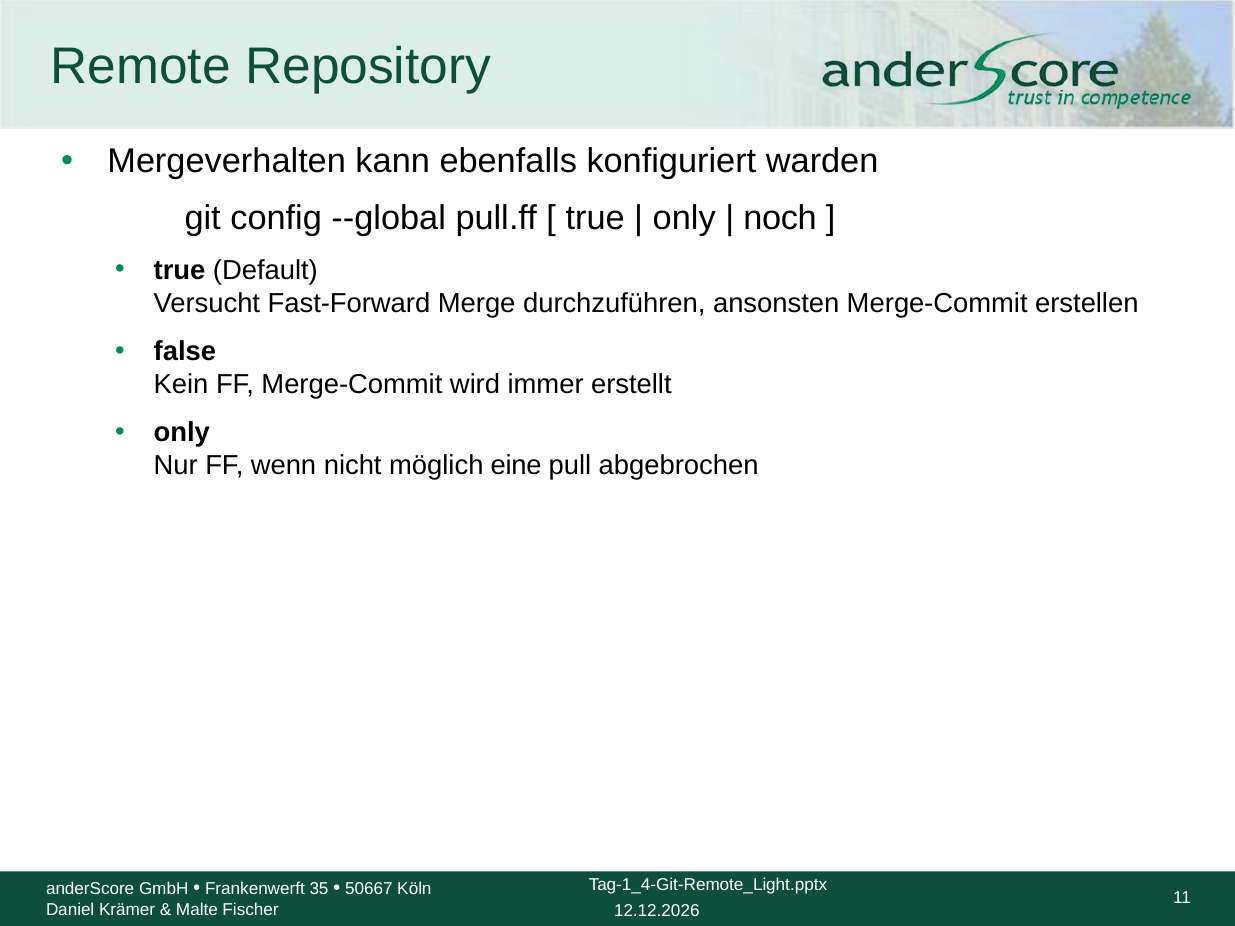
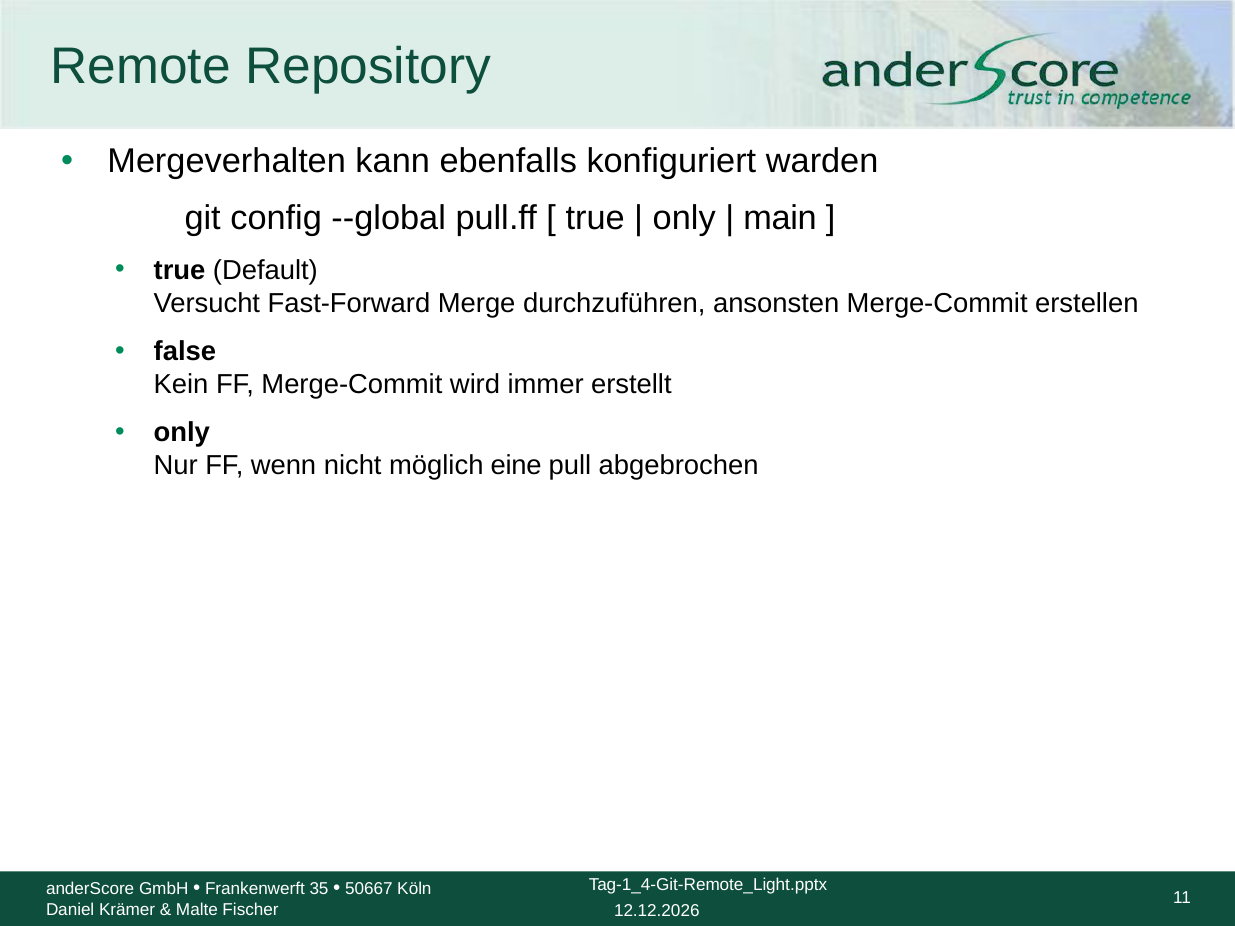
noch: noch -> main
